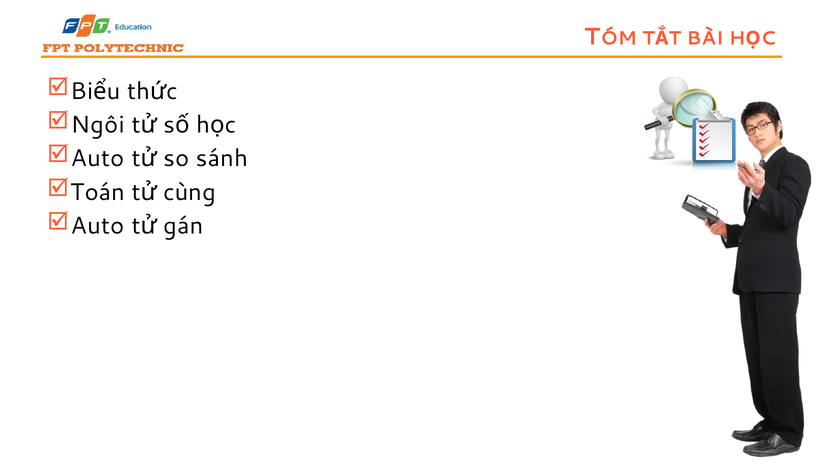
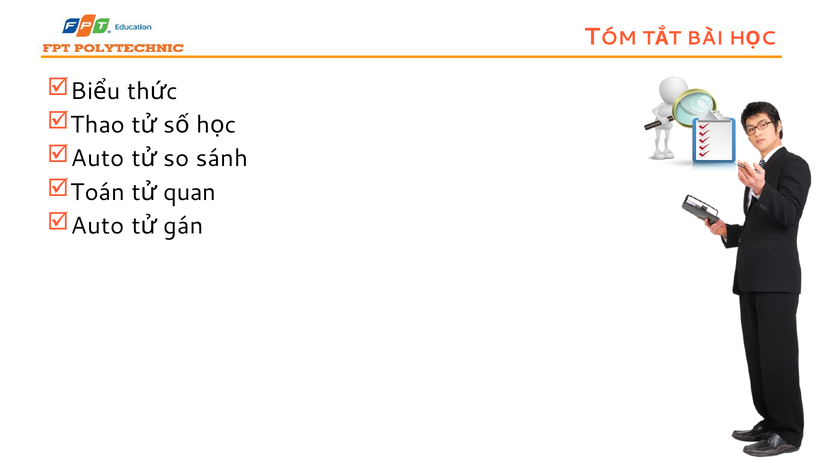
Ngôi: Ngôi -> Thao
cùng: cùng -> quan
